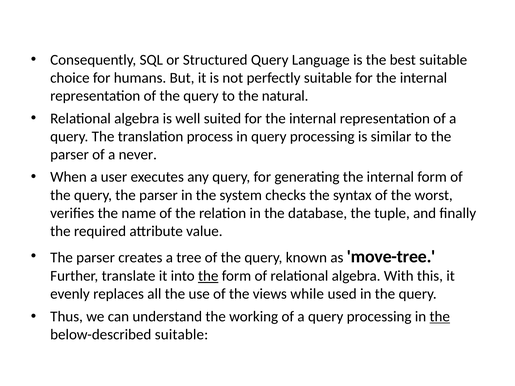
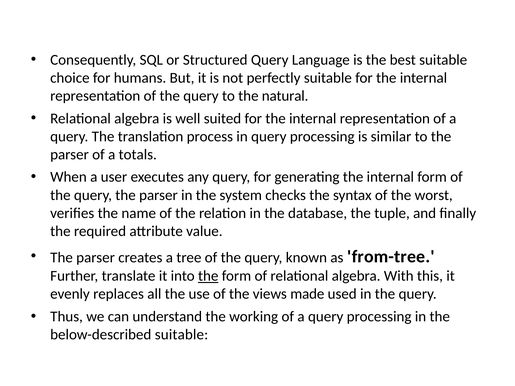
never: never -> totals
move-tree: move-tree -> from-tree
while: while -> made
the at (440, 317) underline: present -> none
